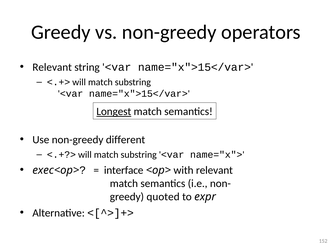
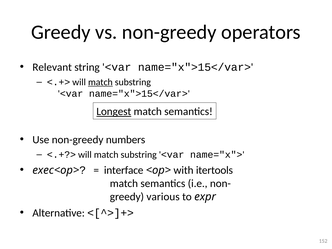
match at (100, 82) underline: none -> present
different: different -> numbers
with relevant: relevant -> itertools
quoted: quoted -> various
